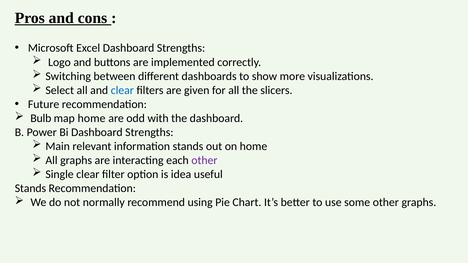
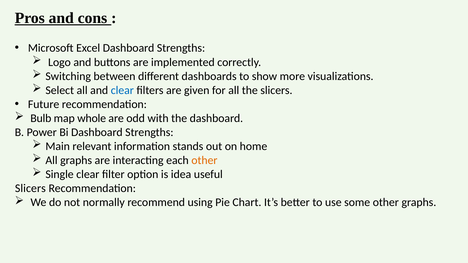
map home: home -> whole
other at (204, 160) colour: purple -> orange
Stands at (30, 189): Stands -> Slicers
